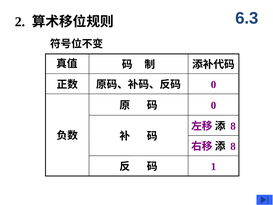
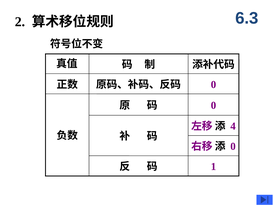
8 at (233, 126): 8 -> 4
8 at (233, 146): 8 -> 0
